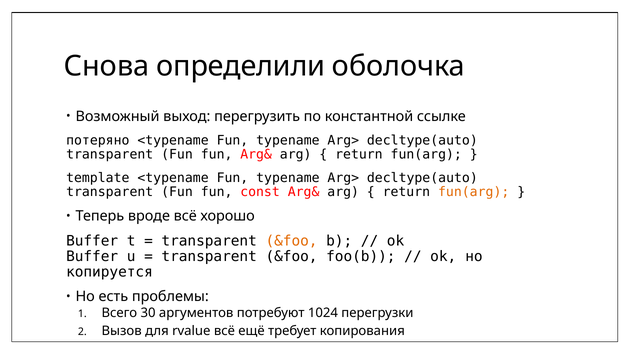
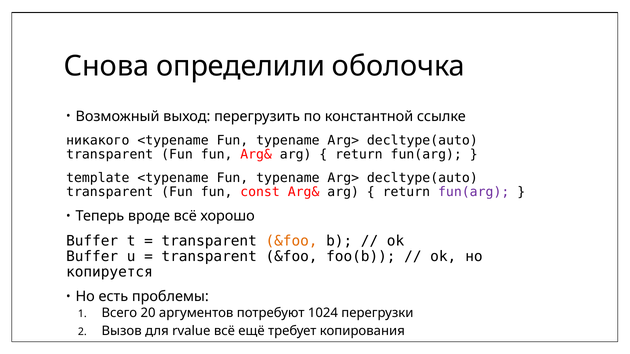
потеряно: потеряно -> никакого
fun(arg at (474, 192) colour: orange -> purple
30: 30 -> 20
